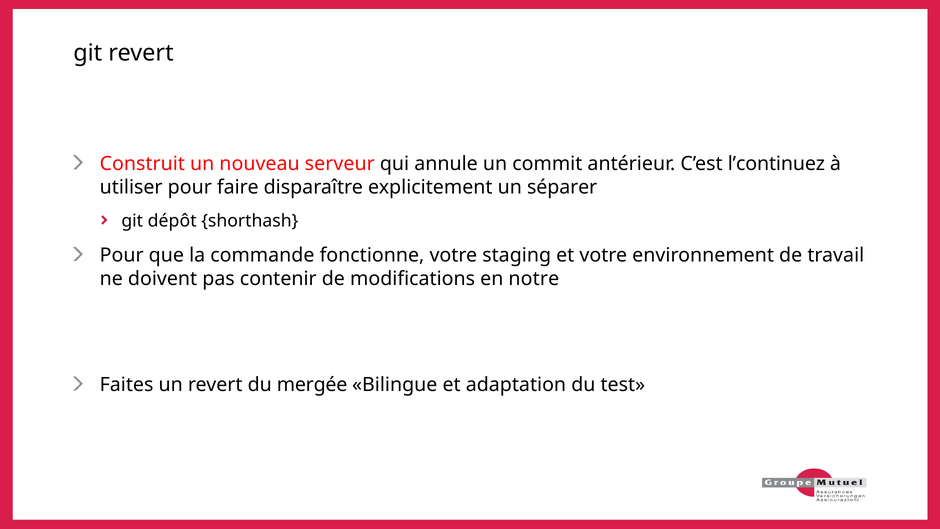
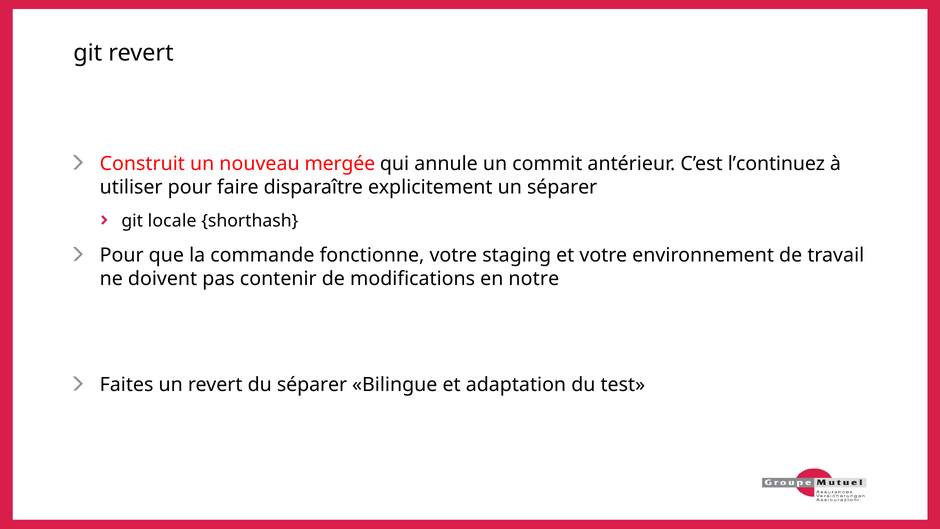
serveur: serveur -> mergée
dépôt: dépôt -> locale
du mergée: mergée -> séparer
